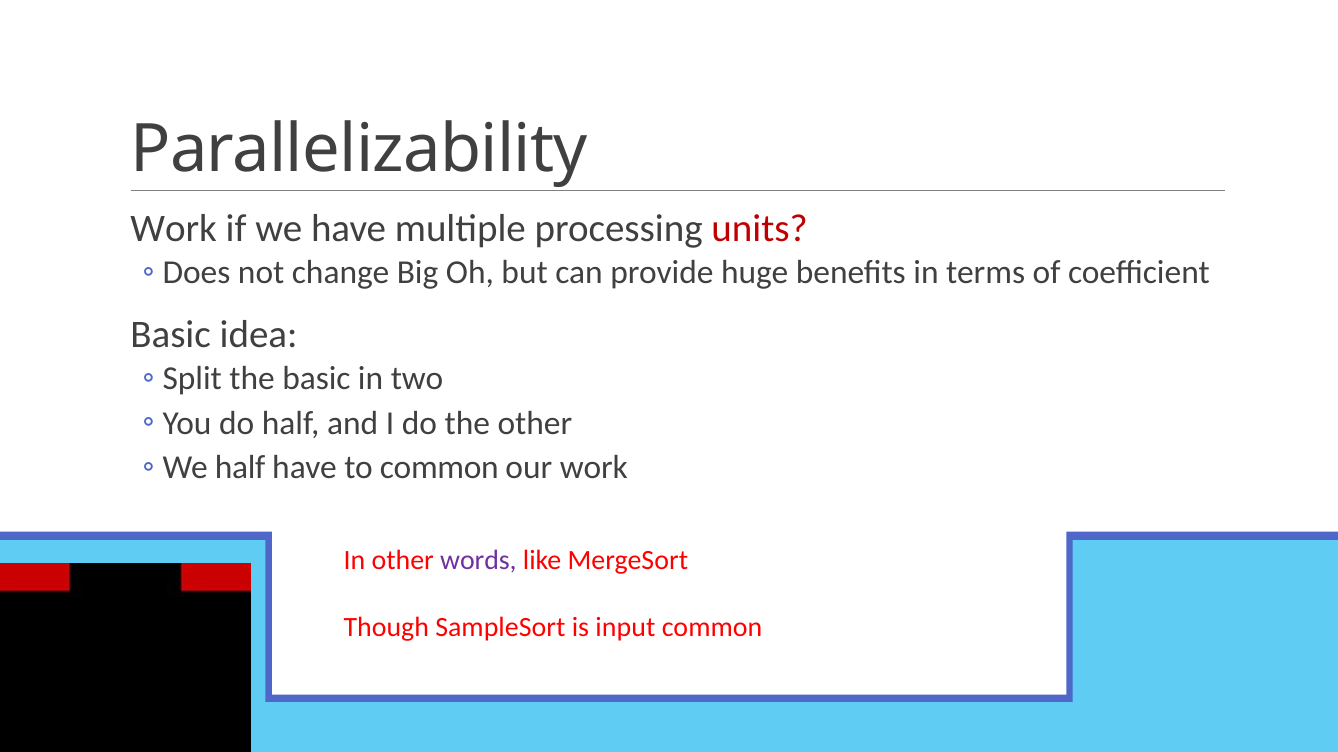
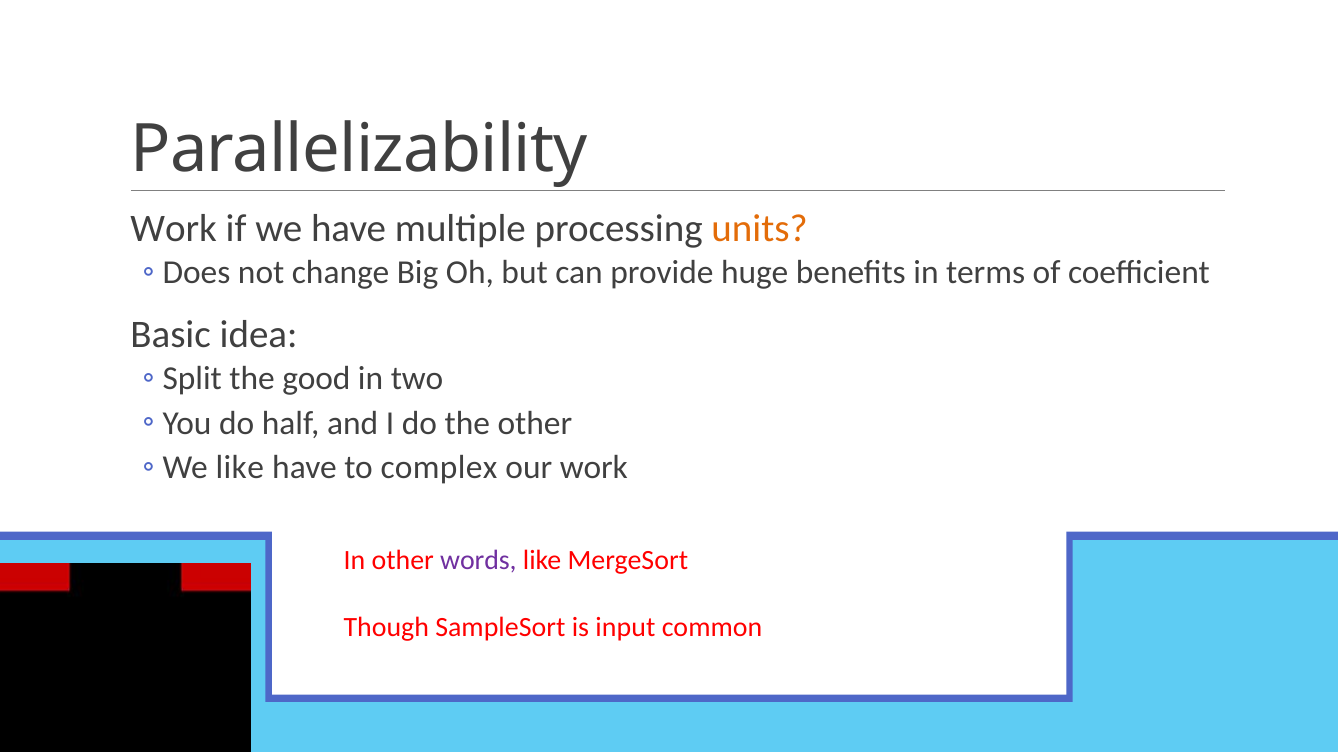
units colour: red -> orange
the basic: basic -> good
half at (240, 468): half -> like
to common: common -> complex
